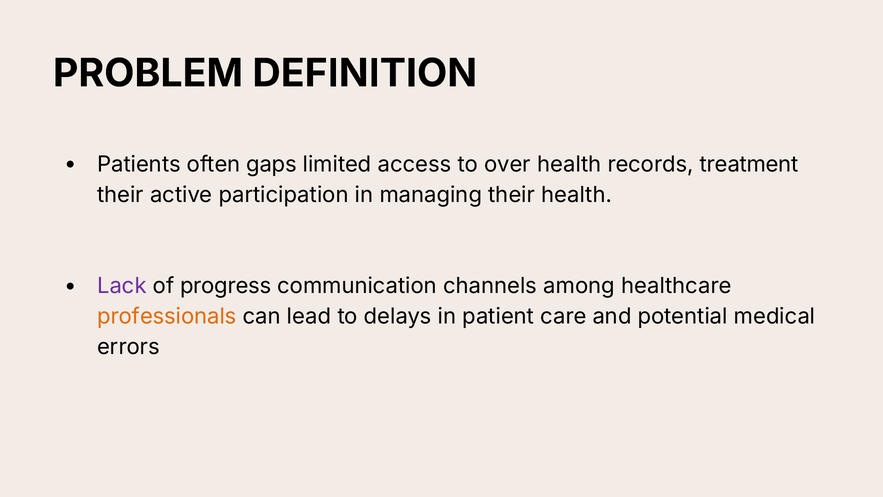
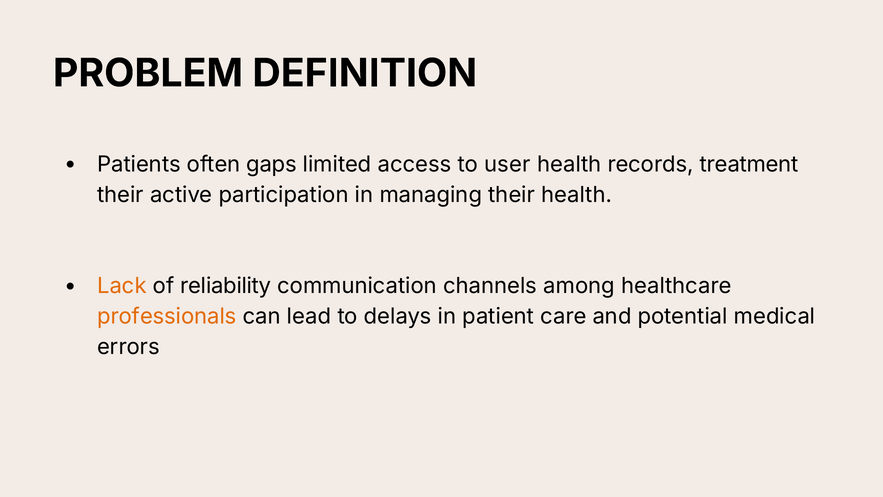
over: over -> user
Lack colour: purple -> orange
progress: progress -> reliability
